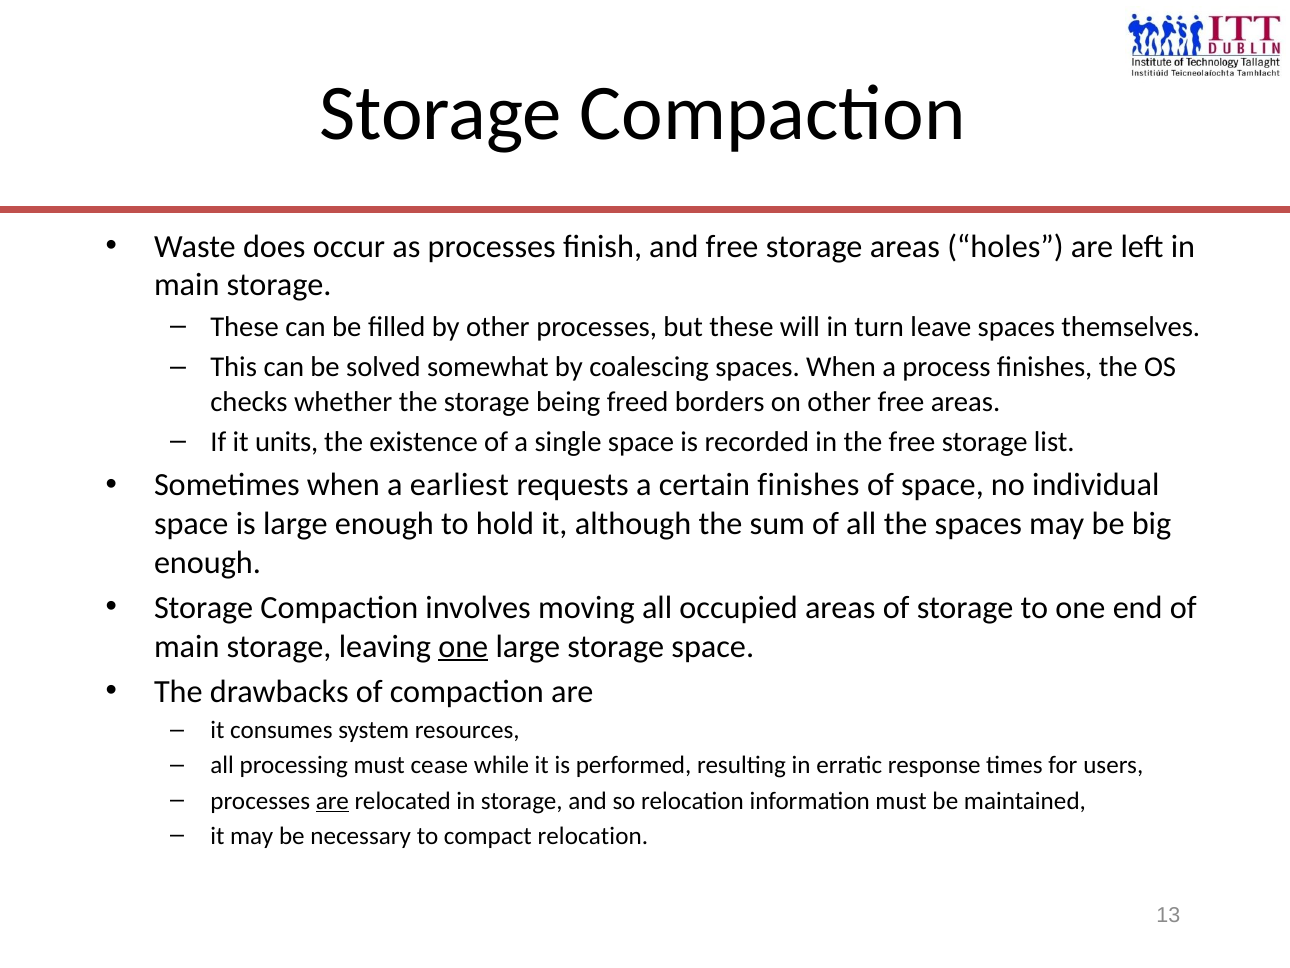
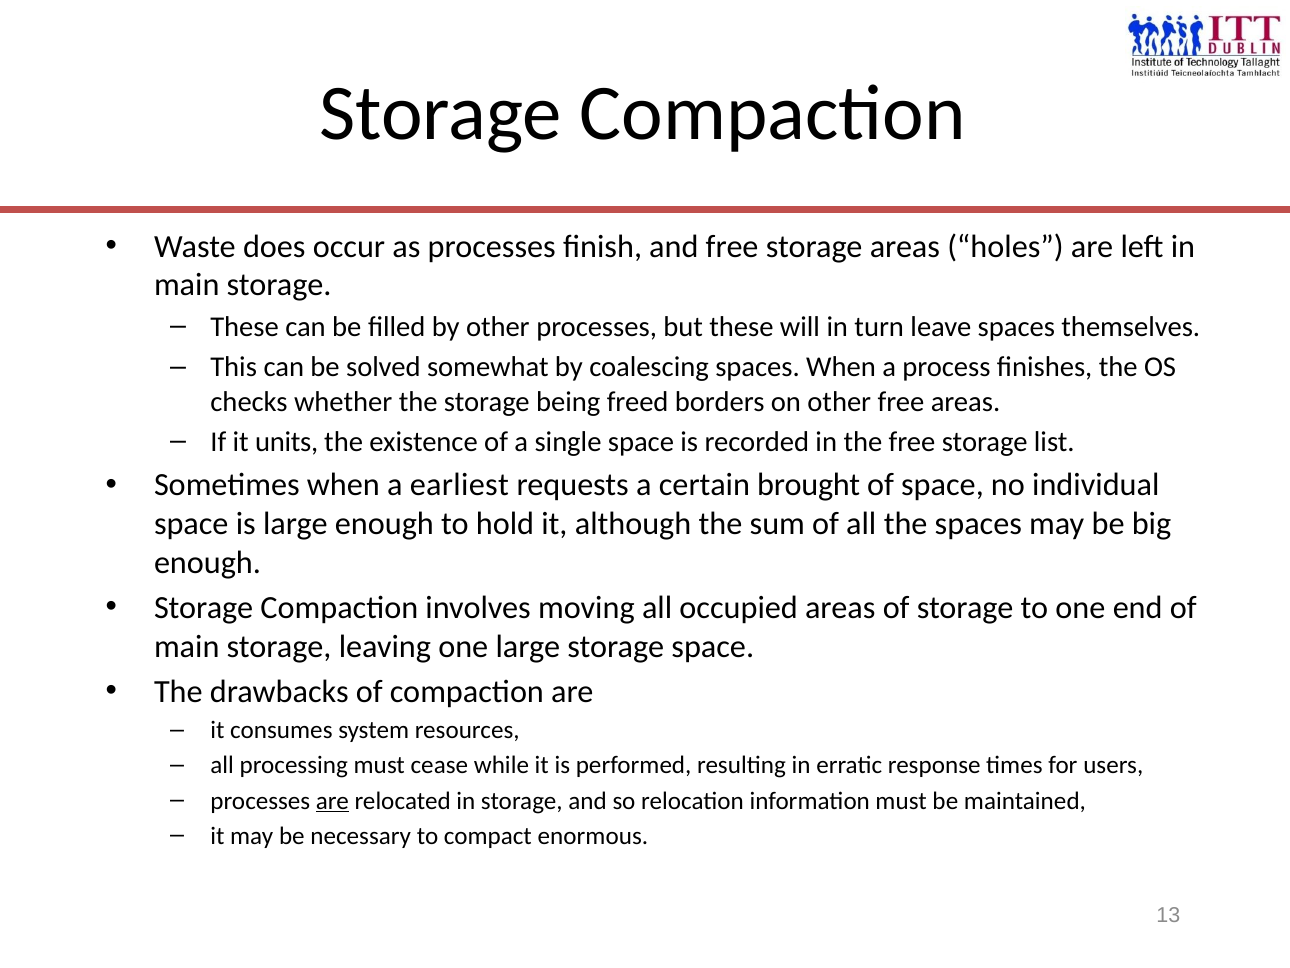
certain finishes: finishes -> brought
one at (463, 646) underline: present -> none
compact relocation: relocation -> enormous
